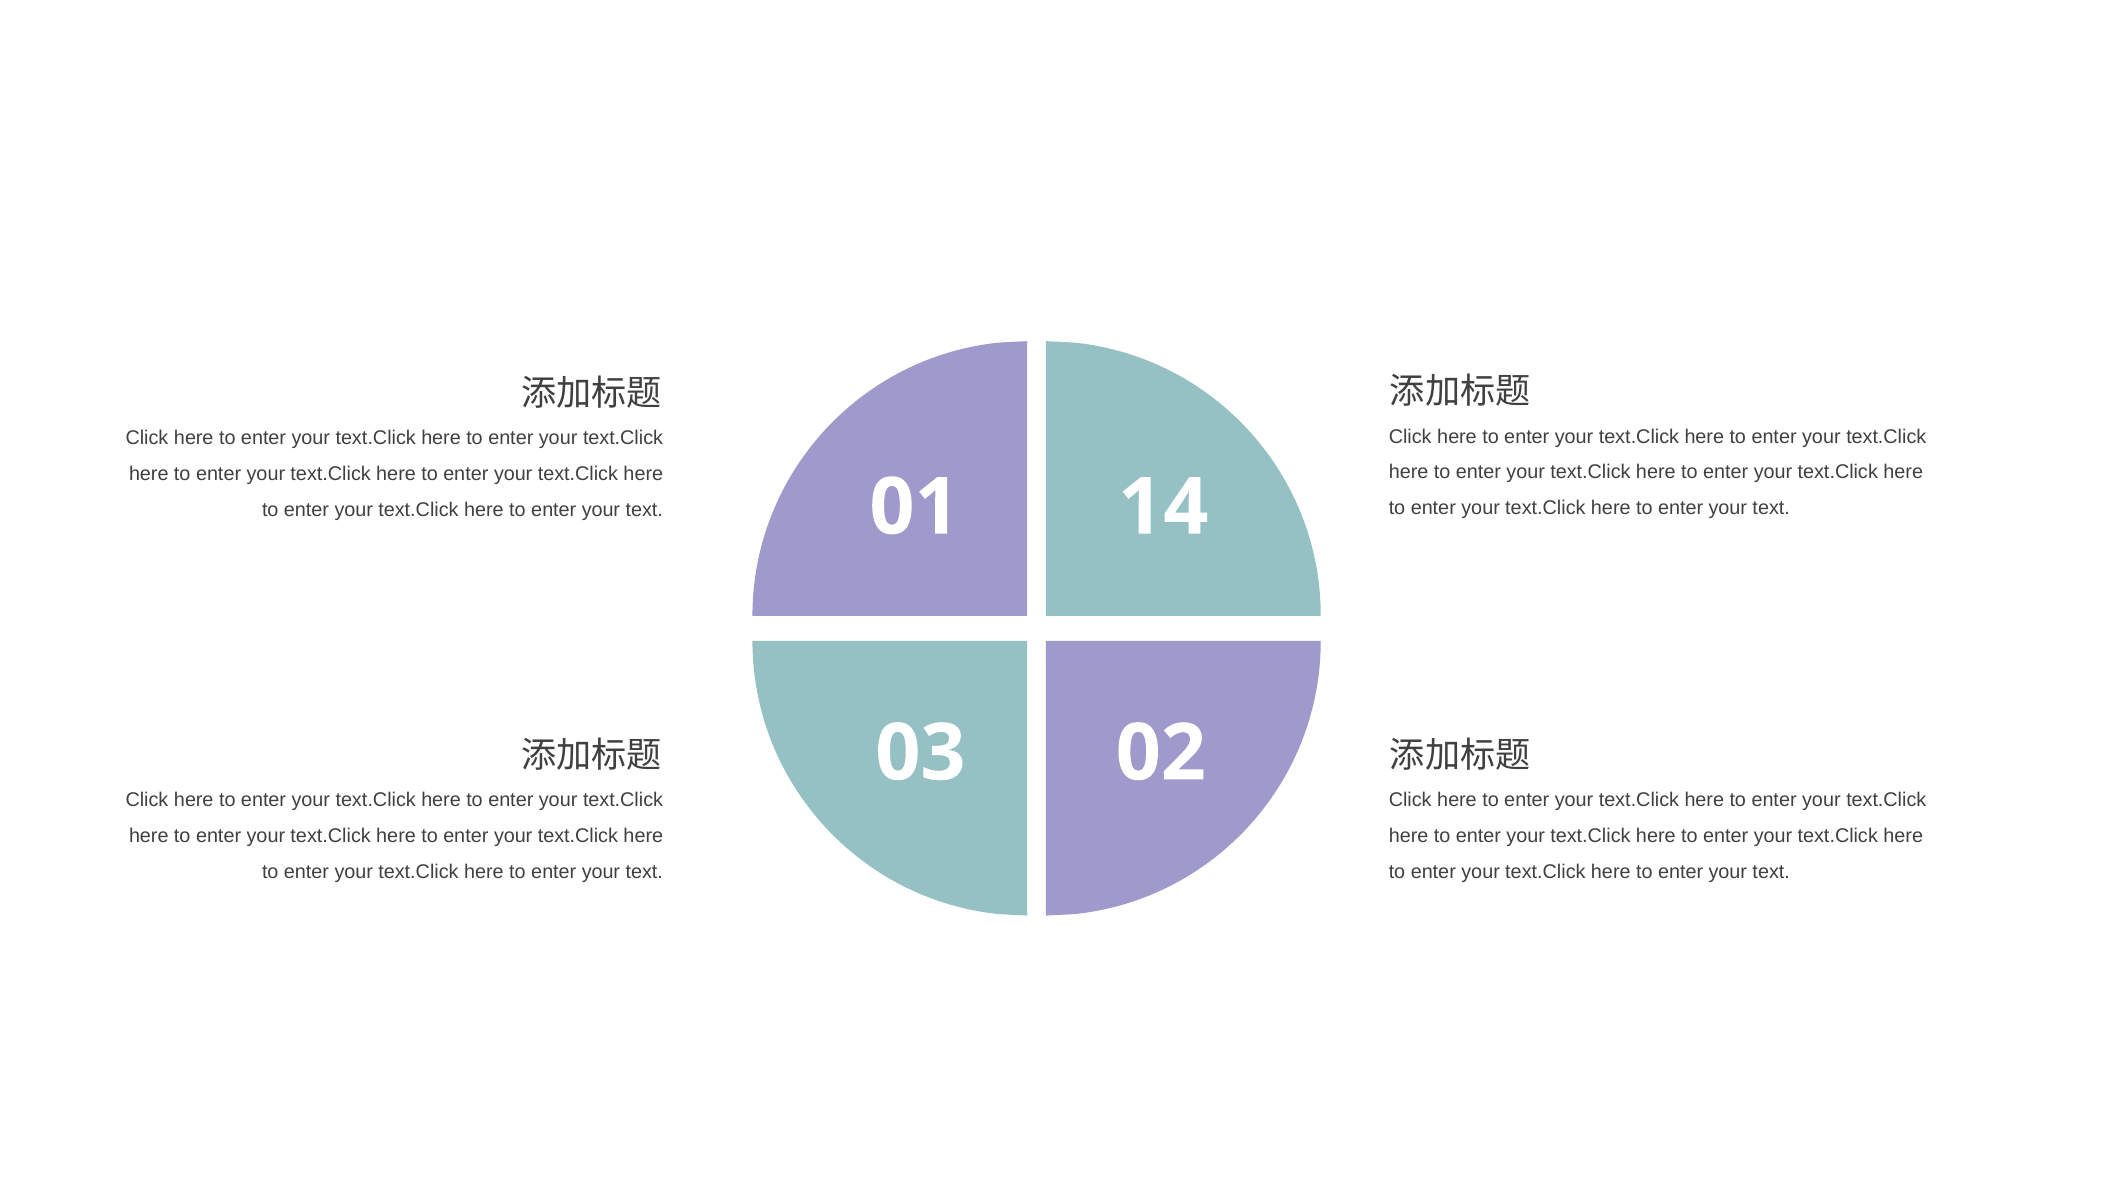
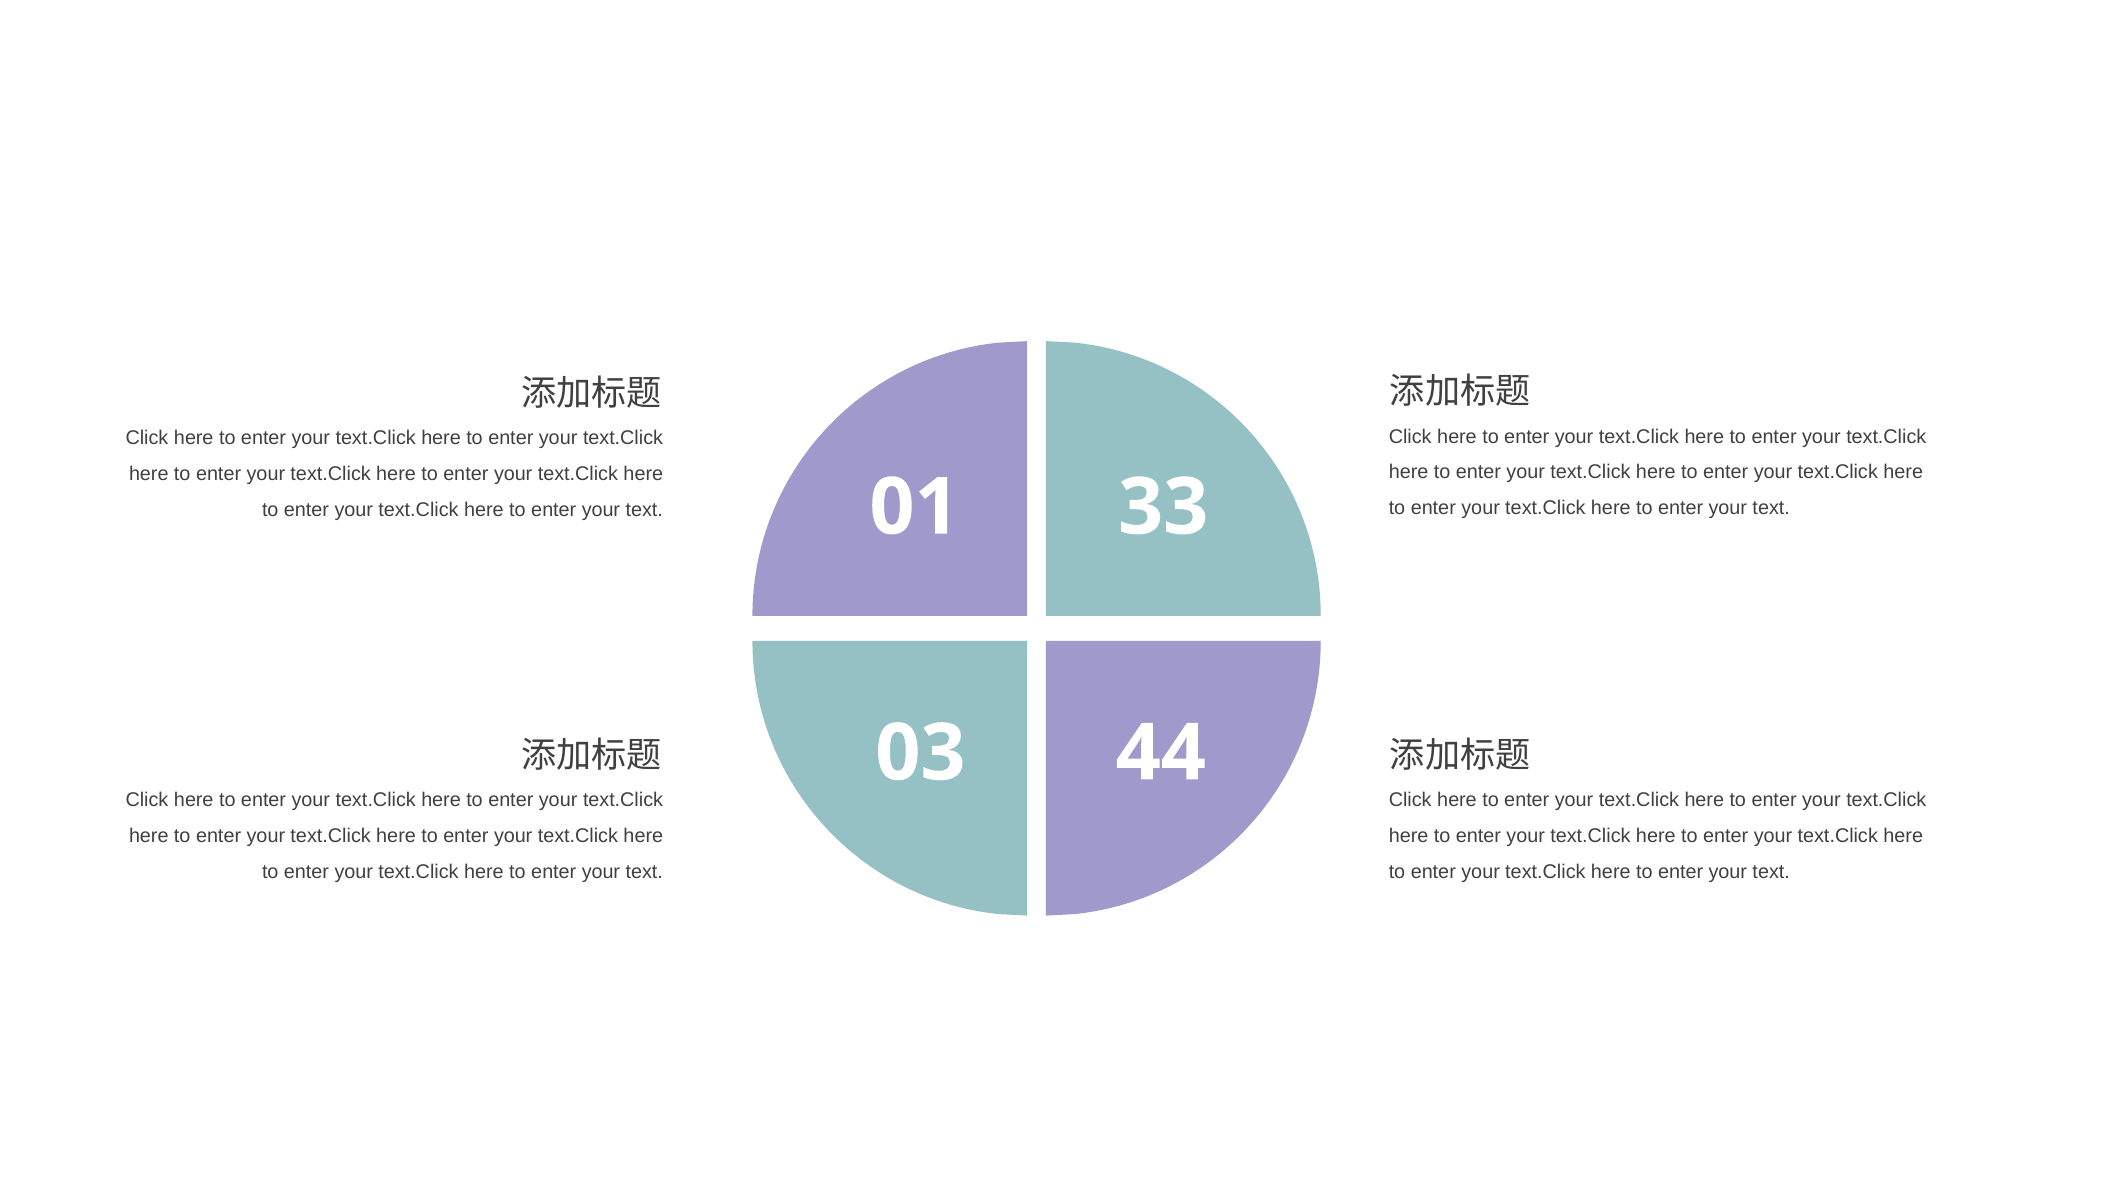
14: 14 -> 33
02: 02 -> 44
